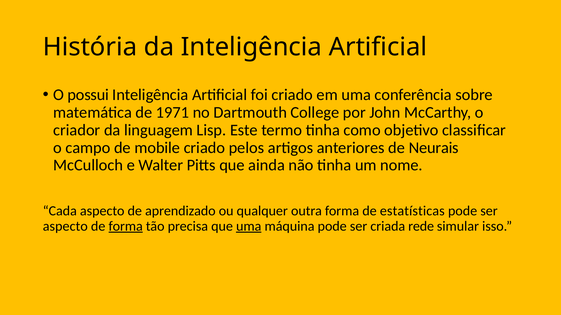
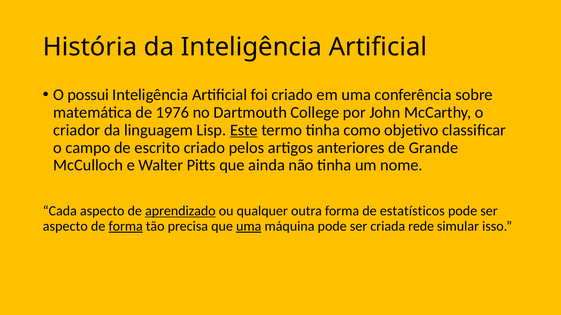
1971: 1971 -> 1976
Este underline: none -> present
mobile: mobile -> escrito
Neurais: Neurais -> Grande
aprendizado underline: none -> present
estatísticas: estatísticas -> estatísticos
